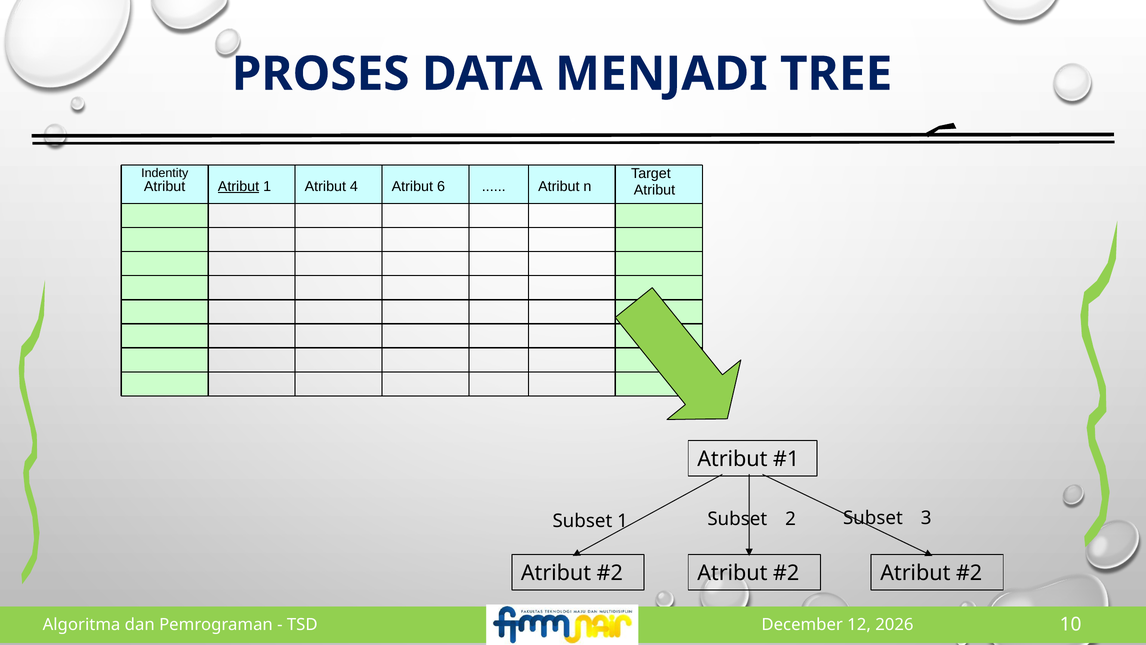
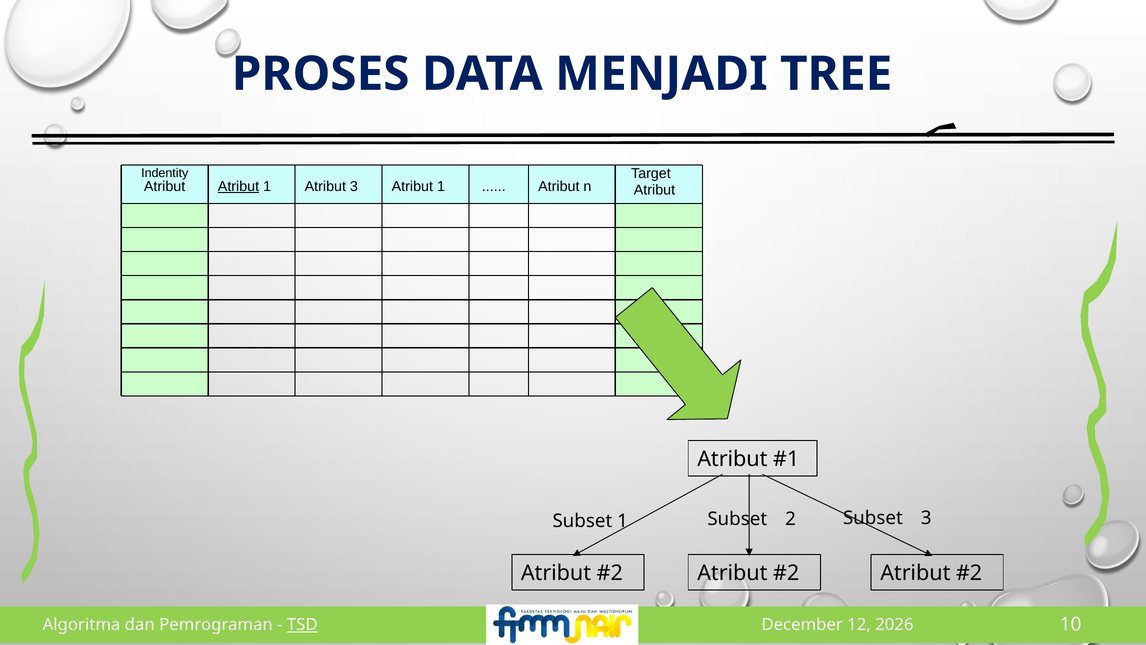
Atribut 4: 4 -> 3
6 at (441, 186): 6 -> 1
TSD underline: none -> present
